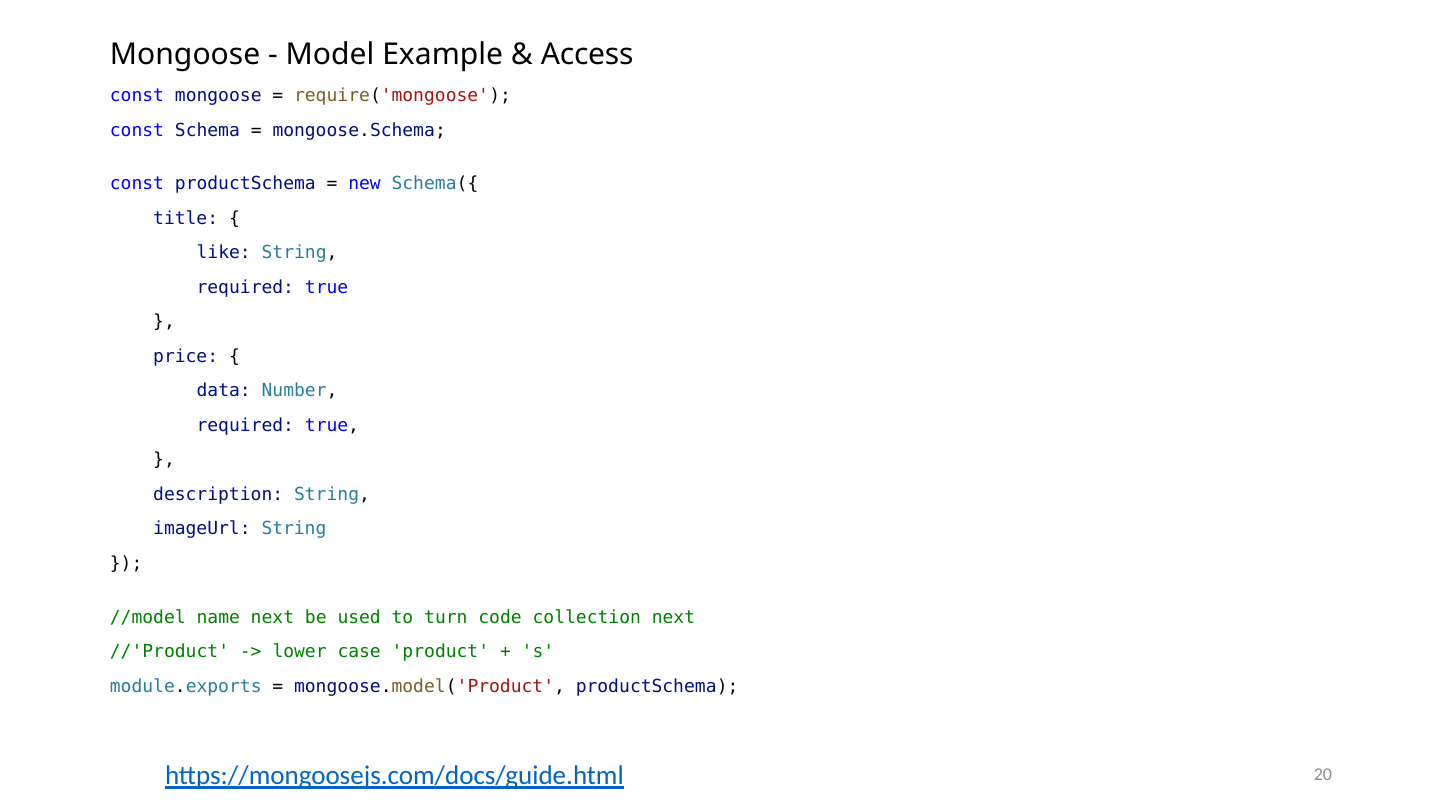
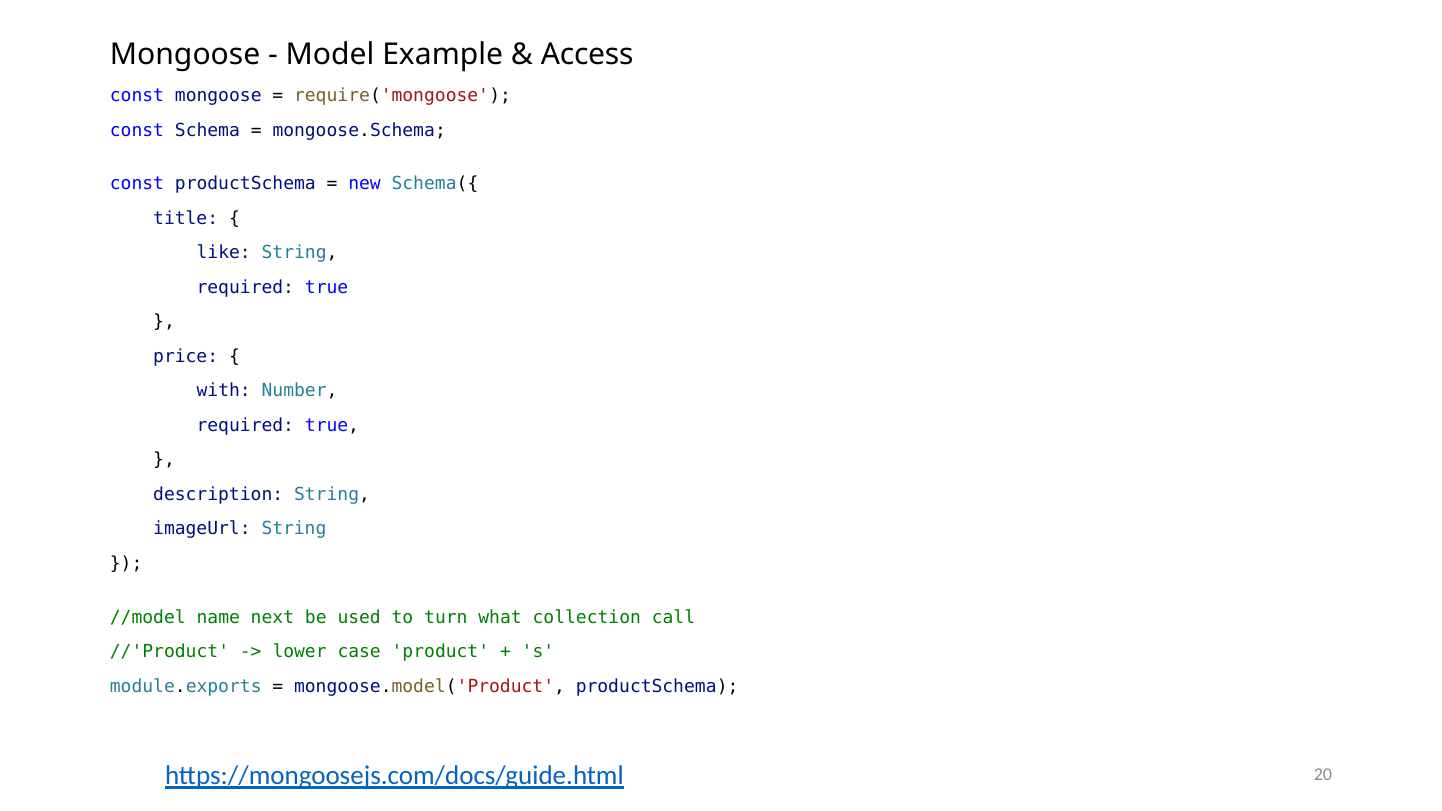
data: data -> with
code: code -> what
collection next: next -> call
